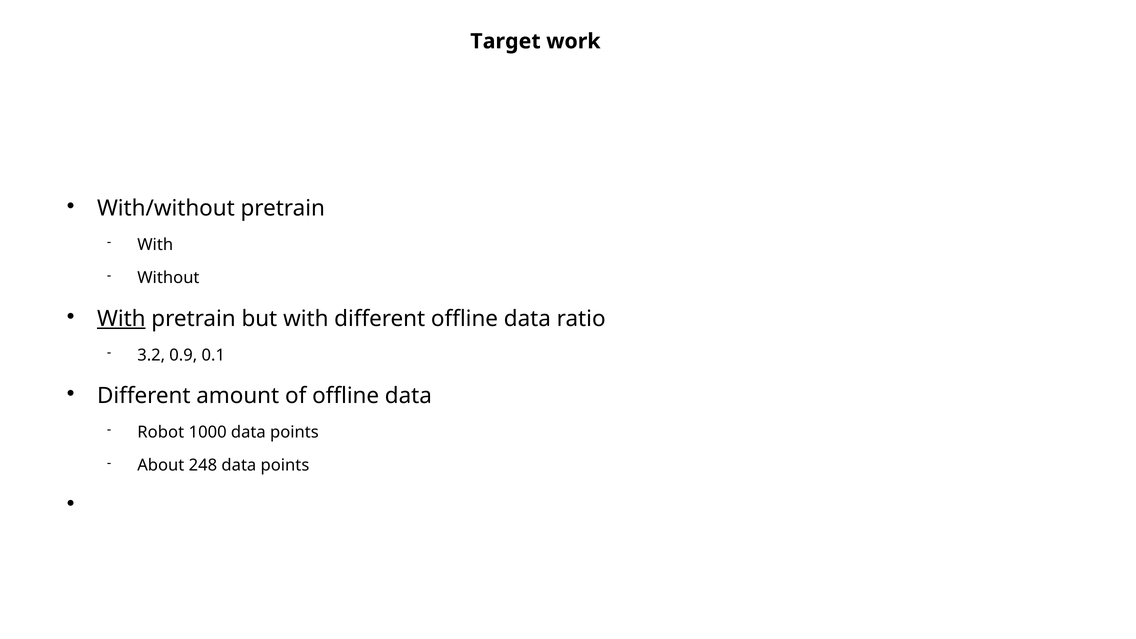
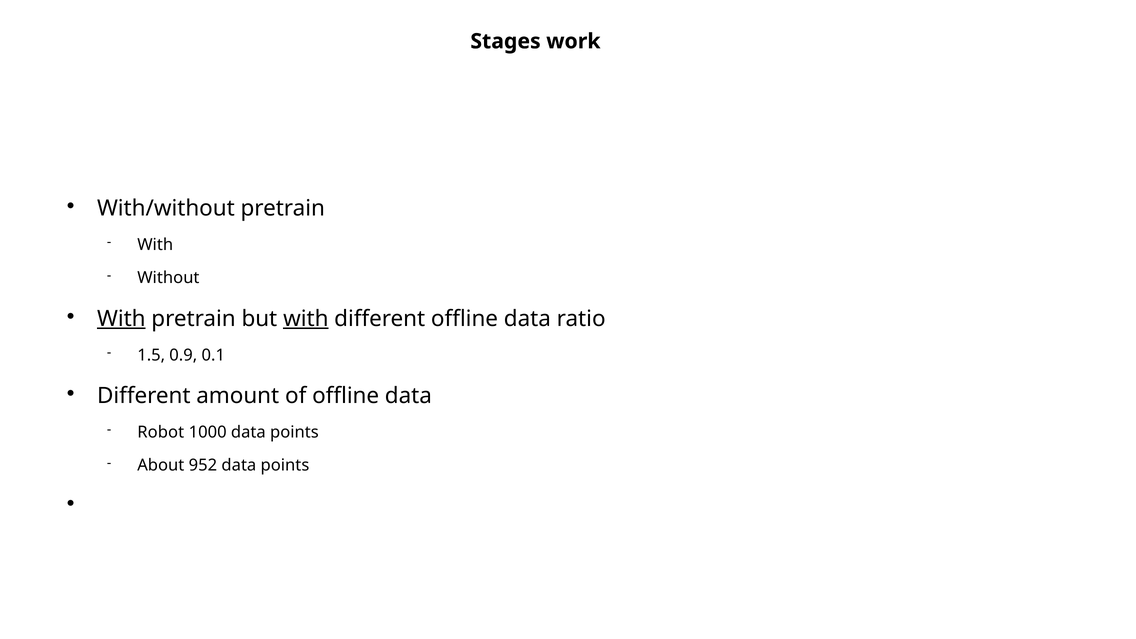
Target: Target -> Stages
with at (306, 319) underline: none -> present
3.2: 3.2 -> 1.5
248: 248 -> 952
